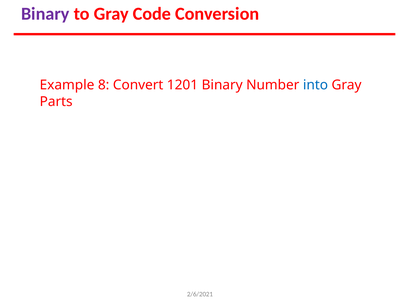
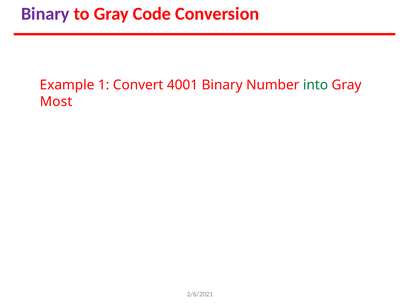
8: 8 -> 1
1201: 1201 -> 4001
into colour: blue -> green
Parts: Parts -> Most
